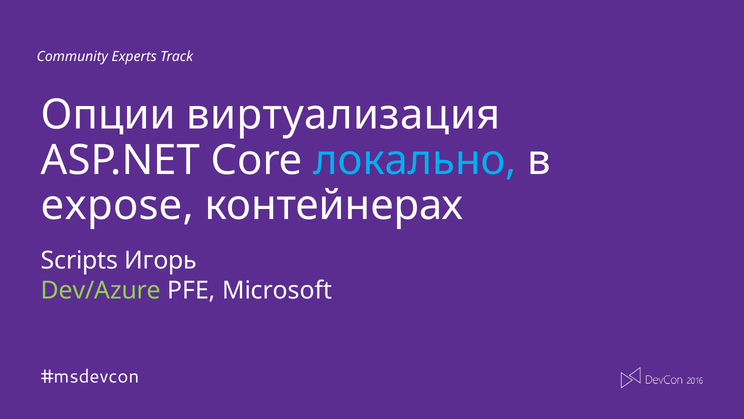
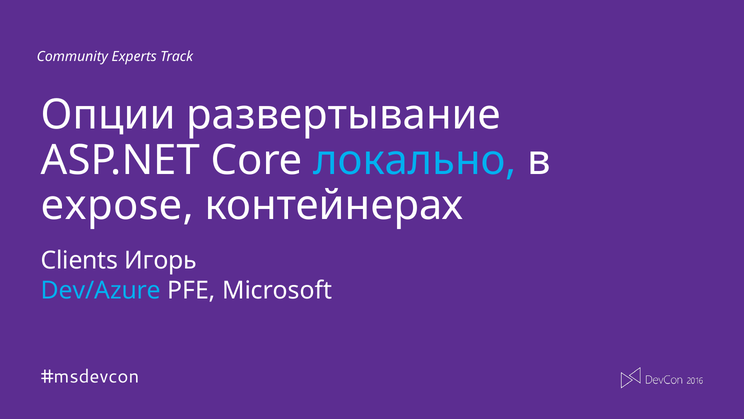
виртуализация: виртуализация -> развертывание
Scripts: Scripts -> Clients
Dev/Azure colour: light green -> light blue
